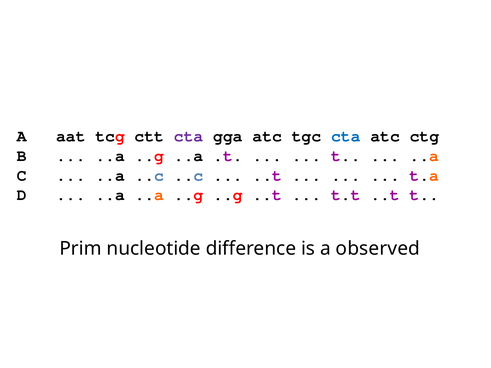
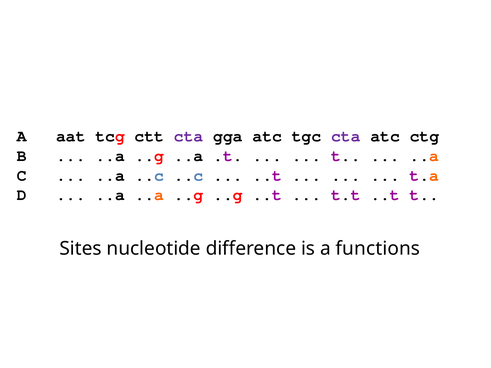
cta at (346, 136) colour: blue -> purple
Prim: Prim -> Sites
observed: observed -> functions
